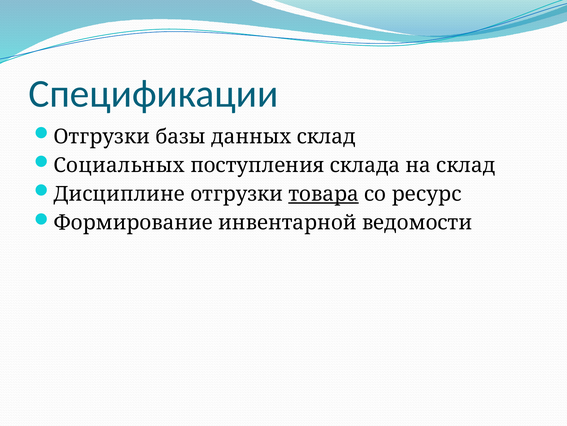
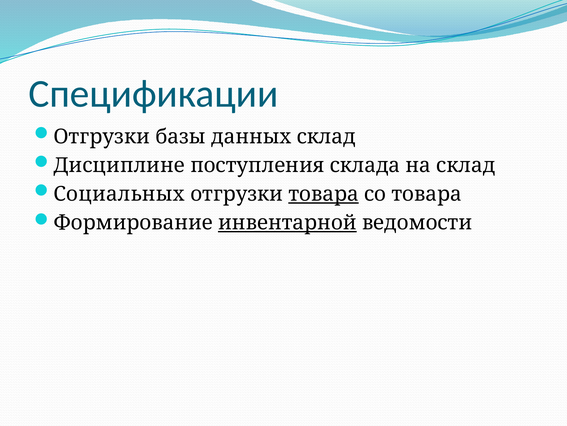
Социальных: Социальных -> Дисциплине
Дисциплине: Дисциплине -> Социальных
со ресурс: ресурс -> товара
инвентарной underline: none -> present
